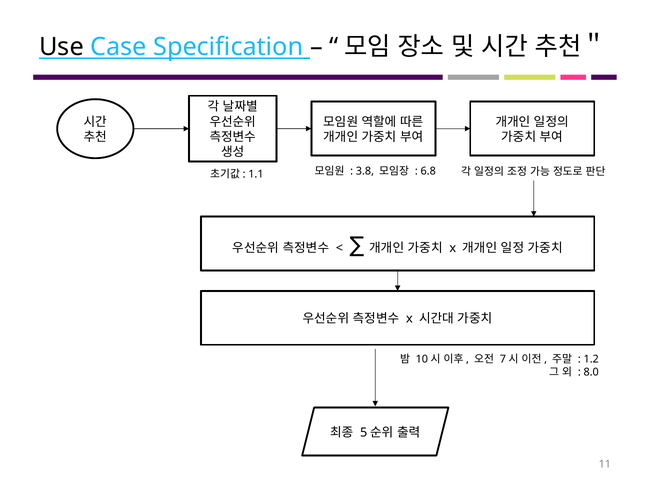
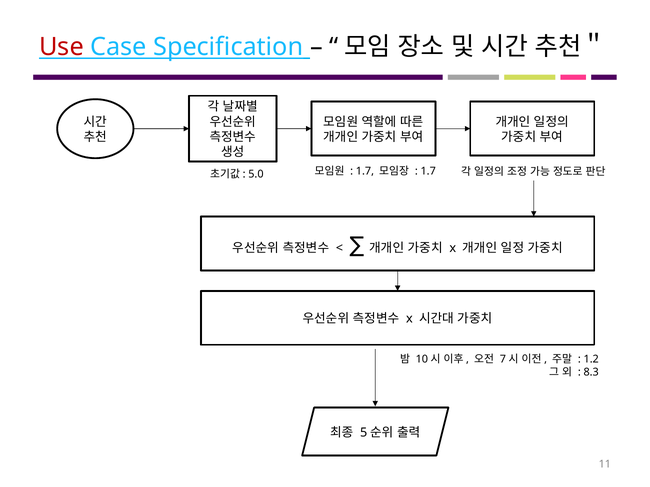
Use colour: black -> red
3.8 at (365, 171): 3.8 -> 1.7
6.8 at (428, 171): 6.8 -> 1.7
1.1: 1.1 -> 5.0
8.0: 8.0 -> 8.3
